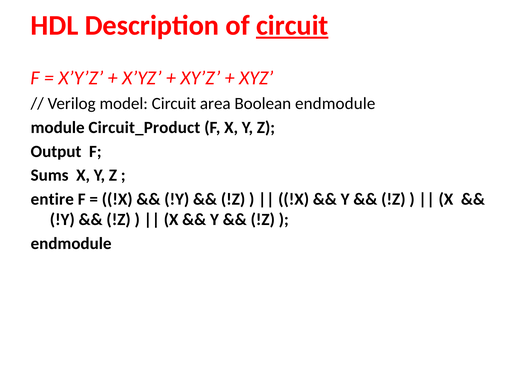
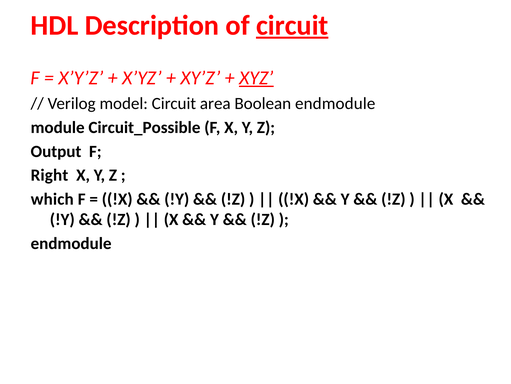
XYZ underline: none -> present
Circuit_Product: Circuit_Product -> Circuit_Possible
Sums: Sums -> Right
entire: entire -> which
